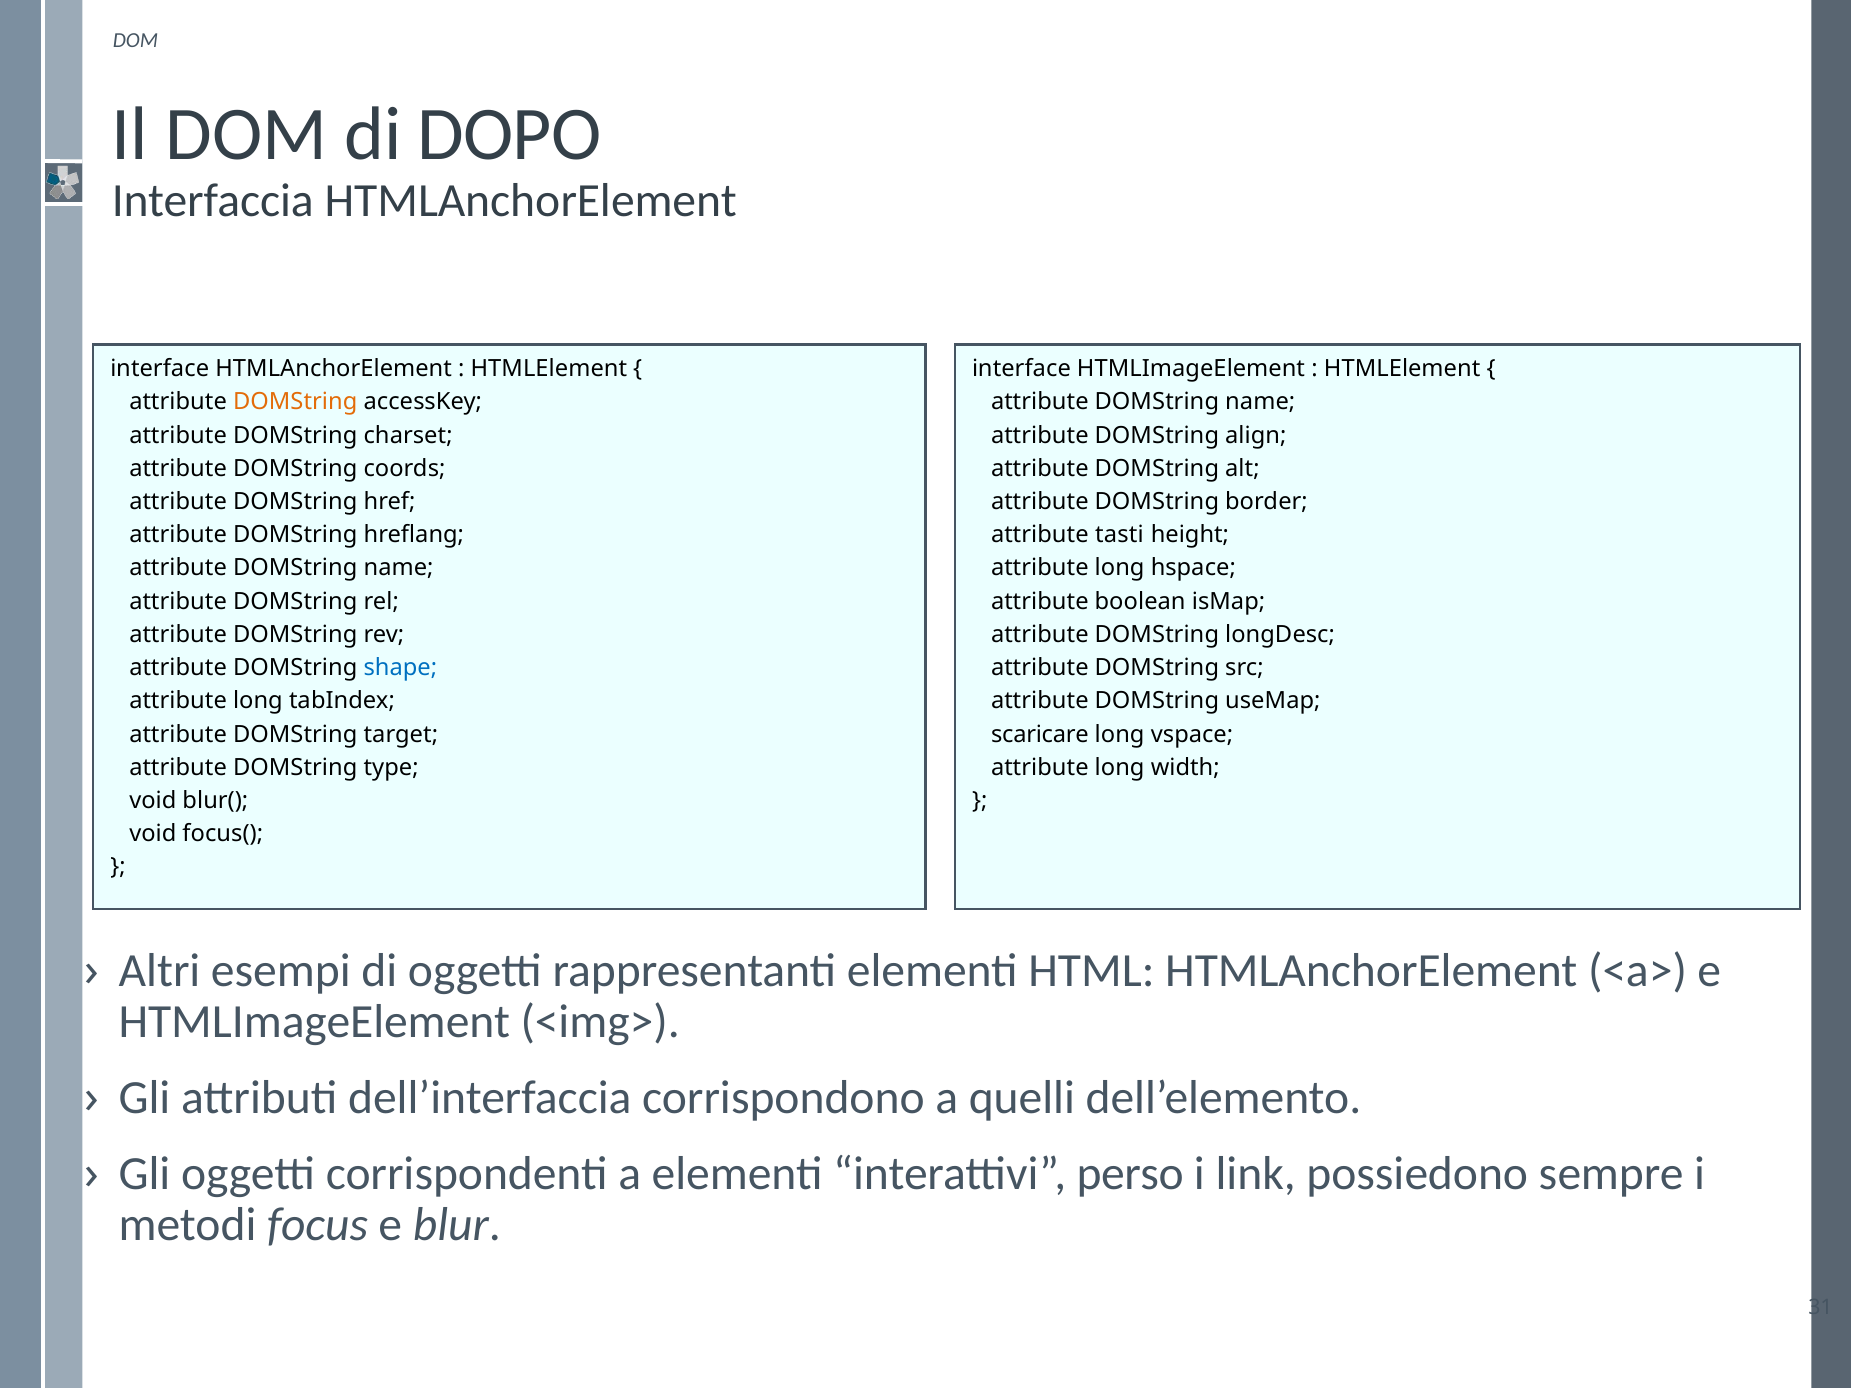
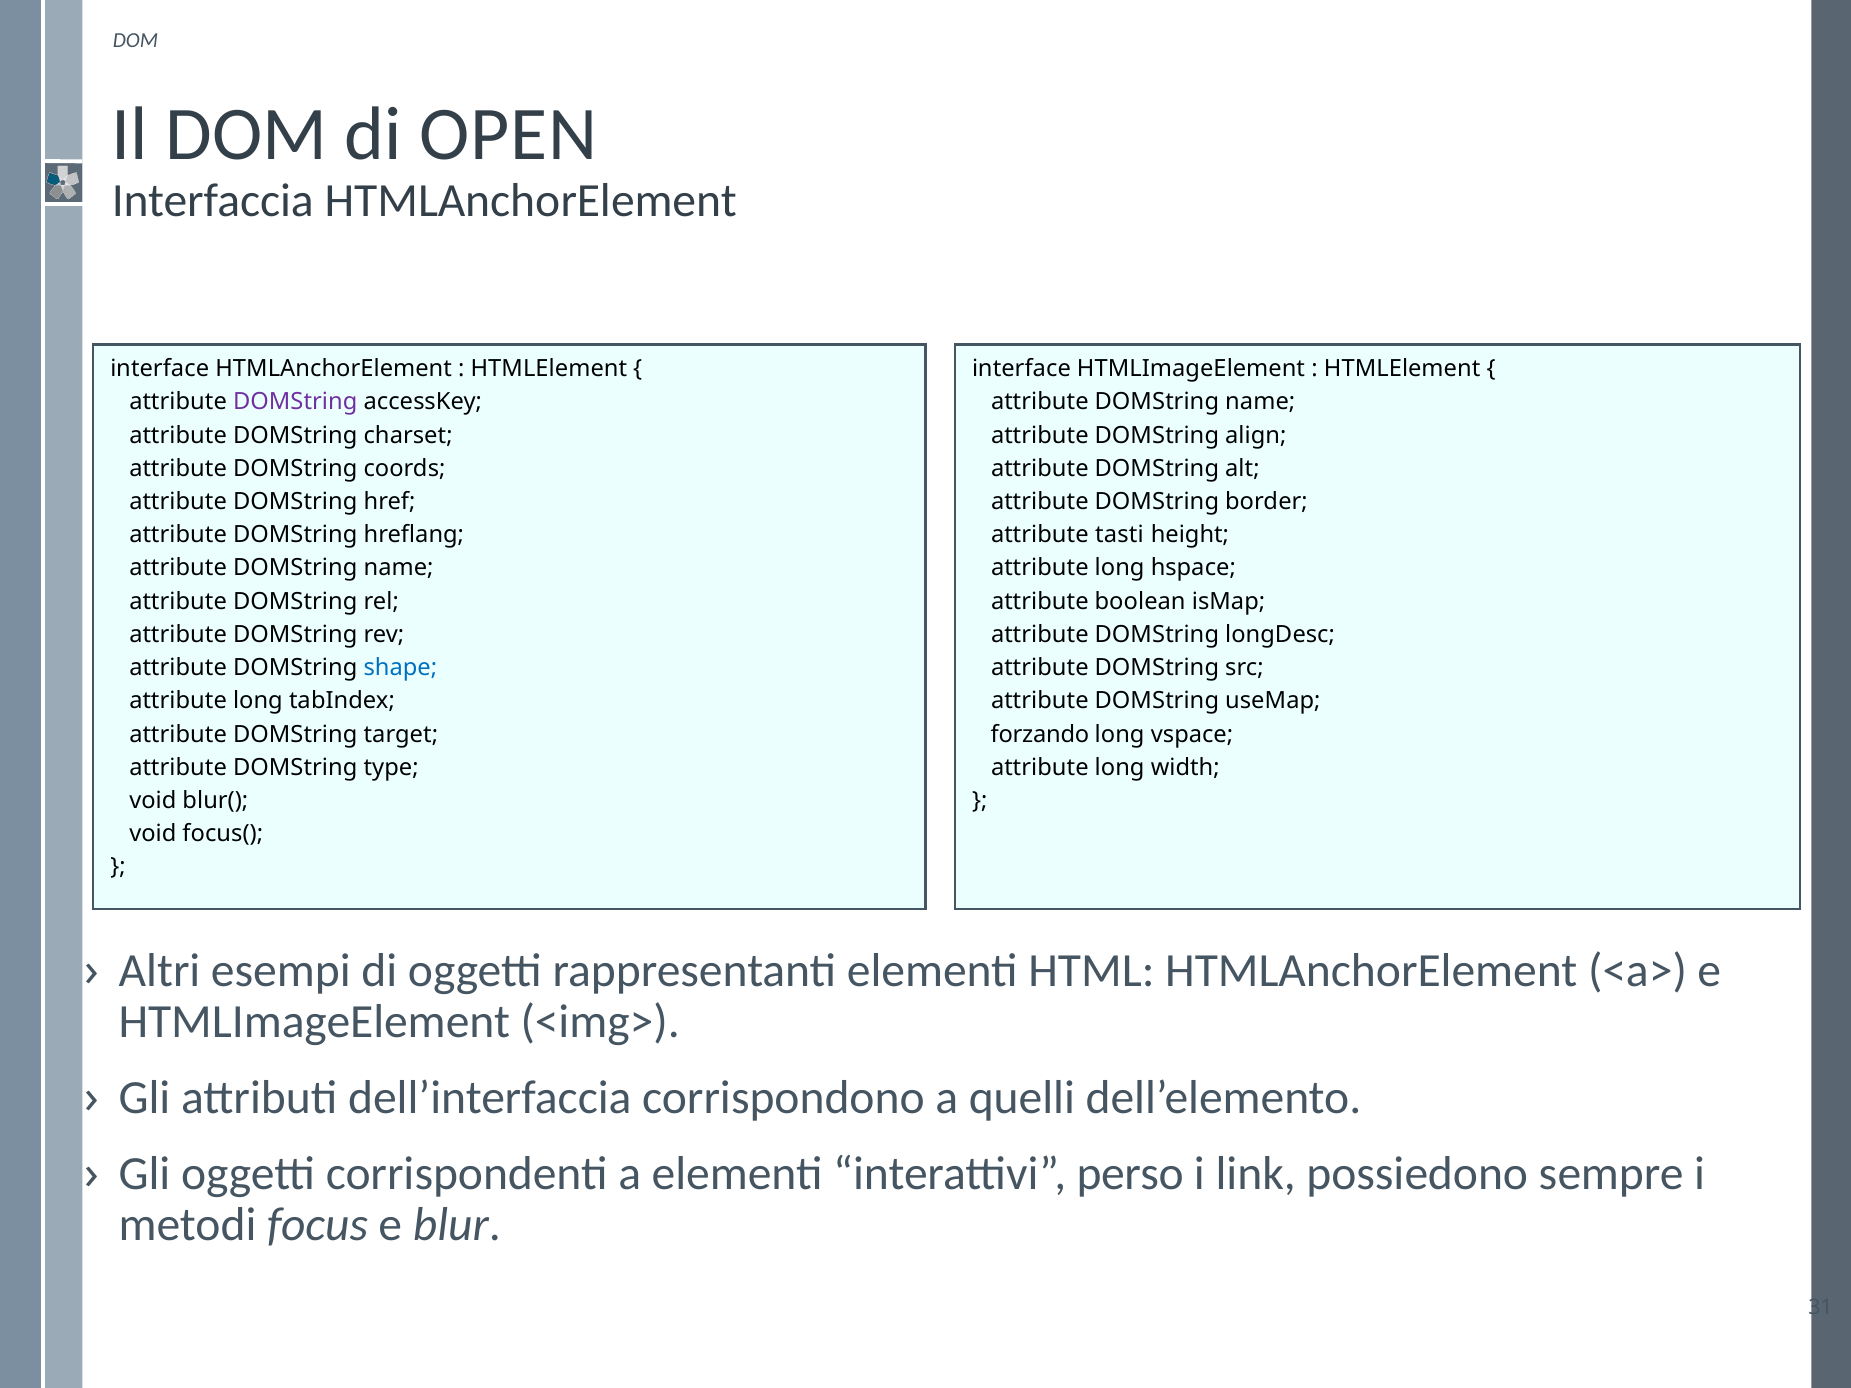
DOPO: DOPO -> OPEN
DOMString at (295, 402) colour: orange -> purple
scaricare: scaricare -> forzando
